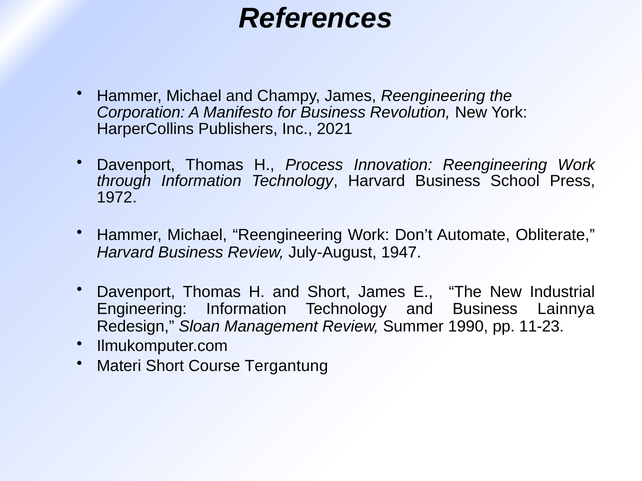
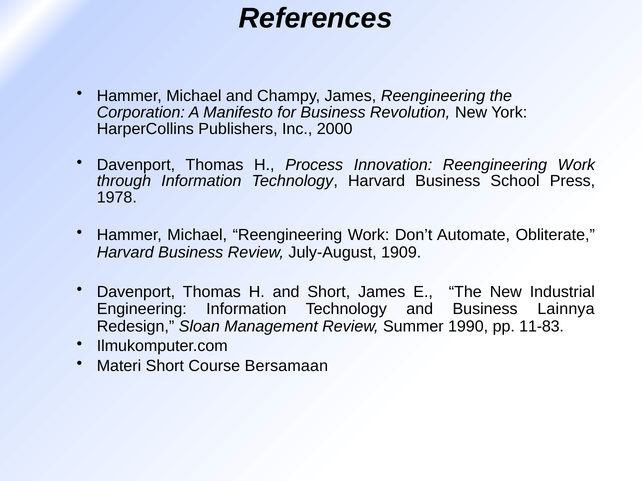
2021: 2021 -> 2000
1972: 1972 -> 1978
1947: 1947 -> 1909
11-23: 11-23 -> 11-83
Tergantung: Tergantung -> Bersamaan
